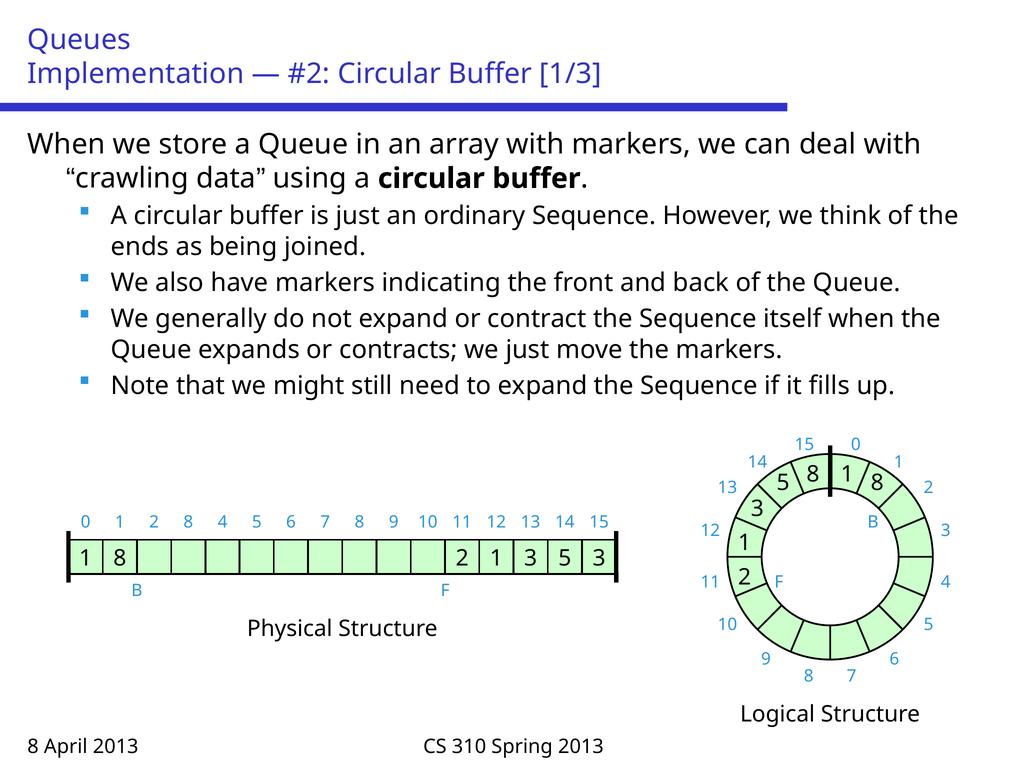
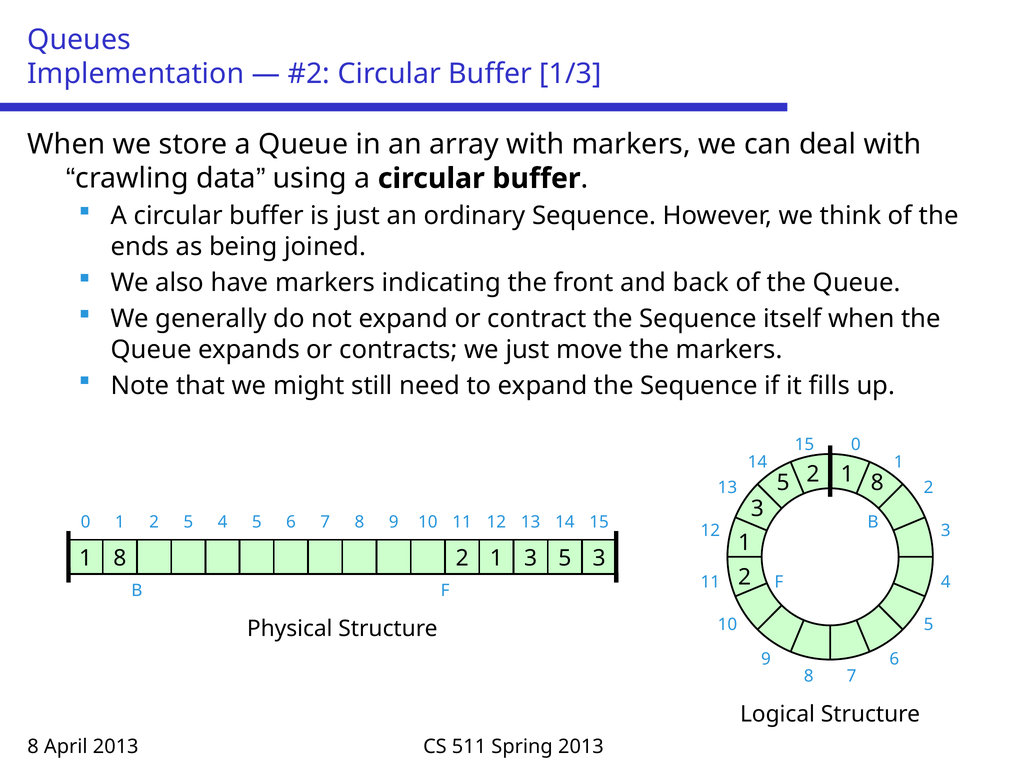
5 8: 8 -> 2
2 8: 8 -> 5
310: 310 -> 511
